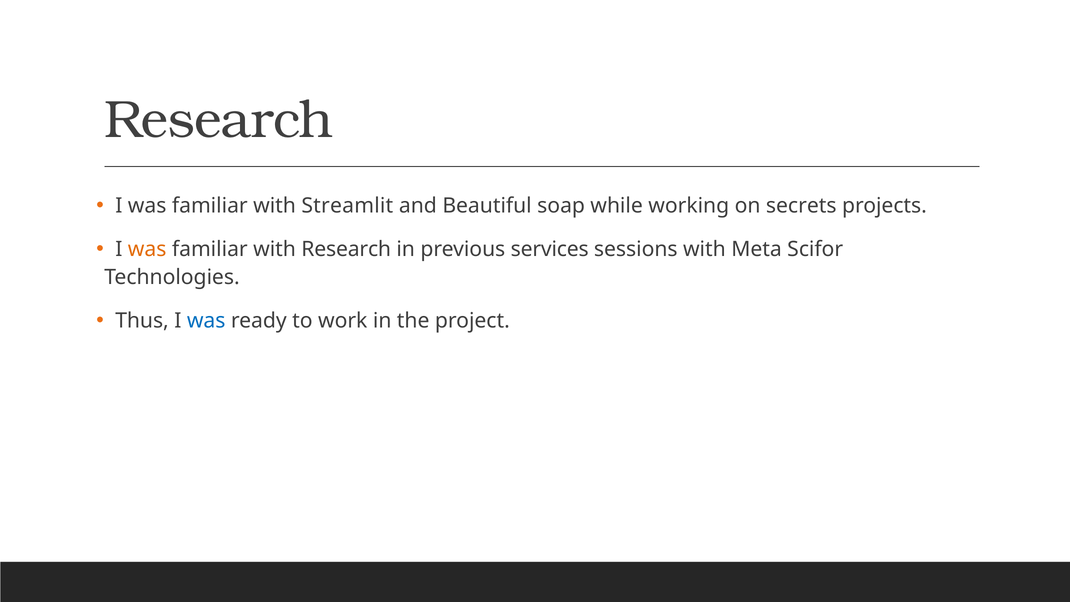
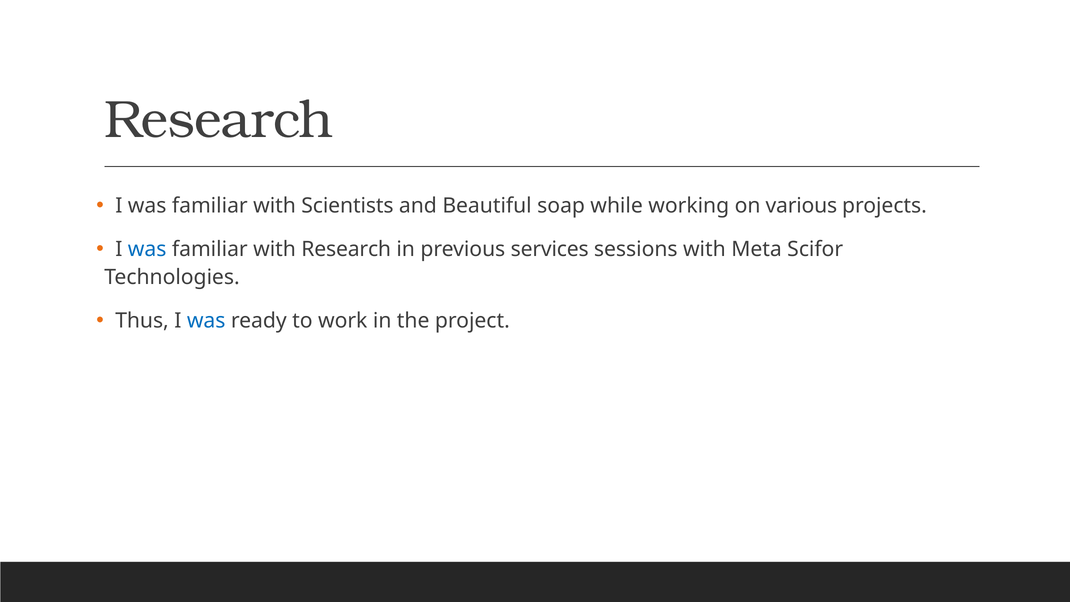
Streamlit: Streamlit -> Scientists
secrets: secrets -> various
was at (147, 249) colour: orange -> blue
